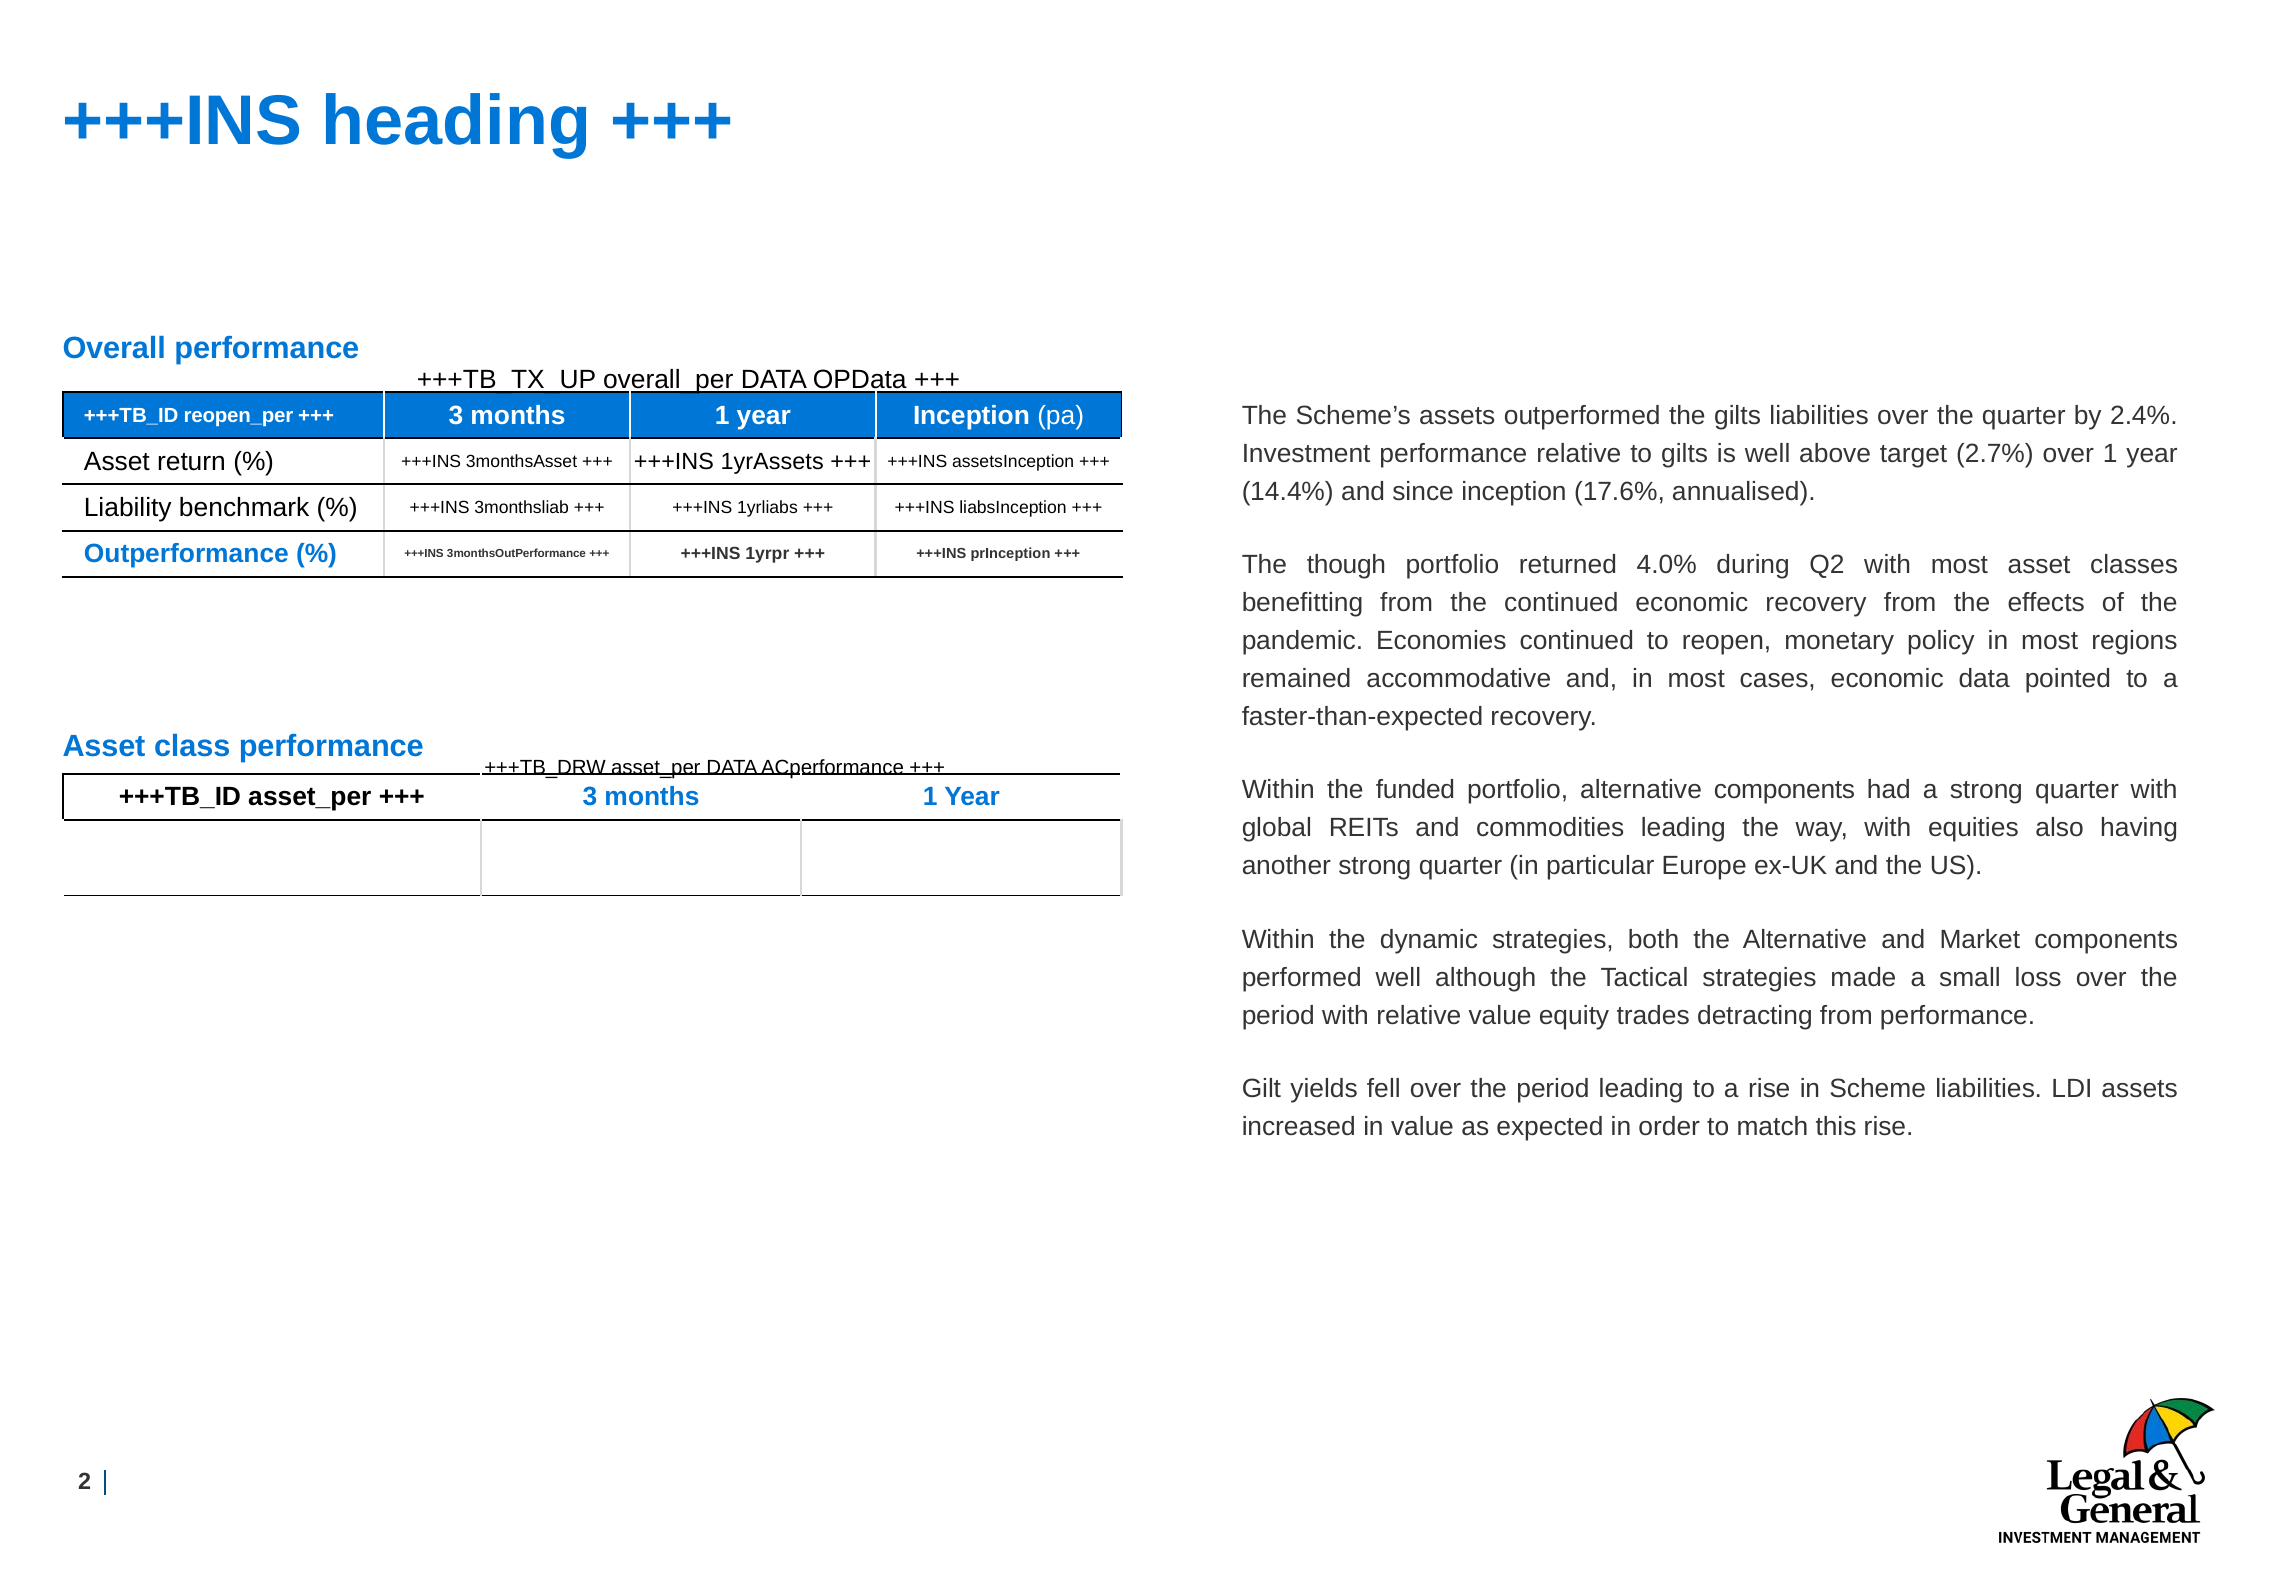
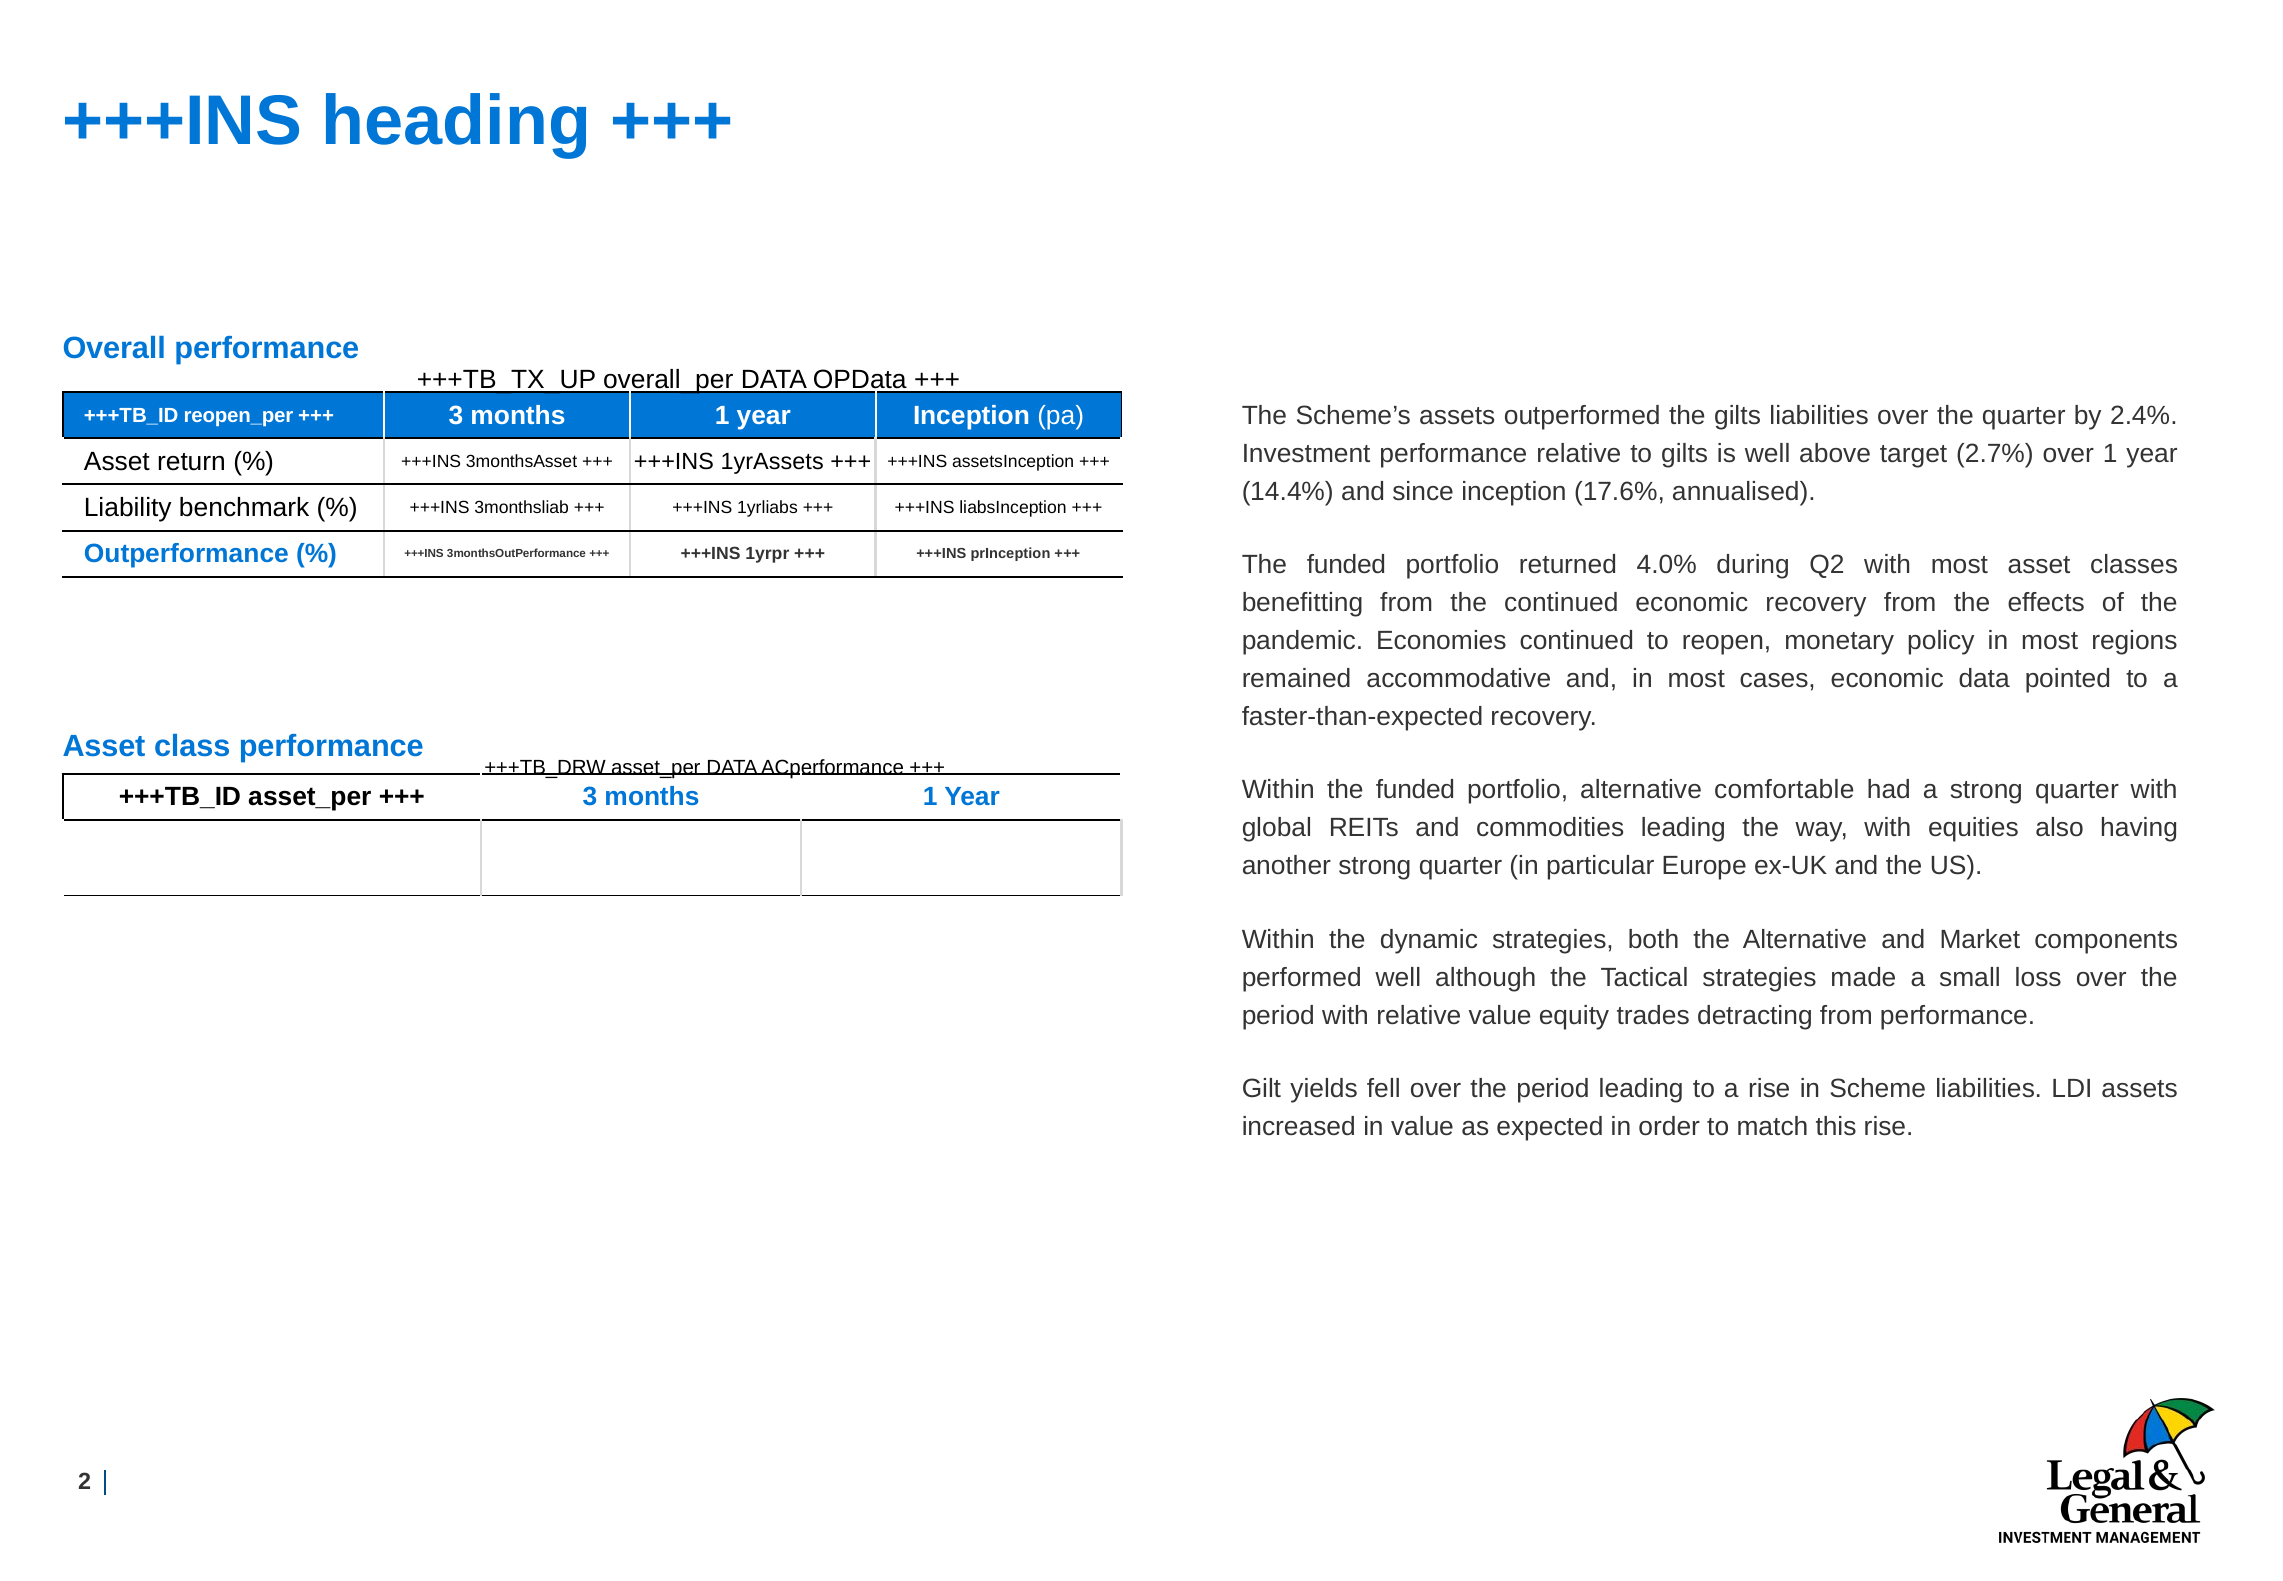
though at (1346, 565): though -> funded
alternative components: components -> comfortable
